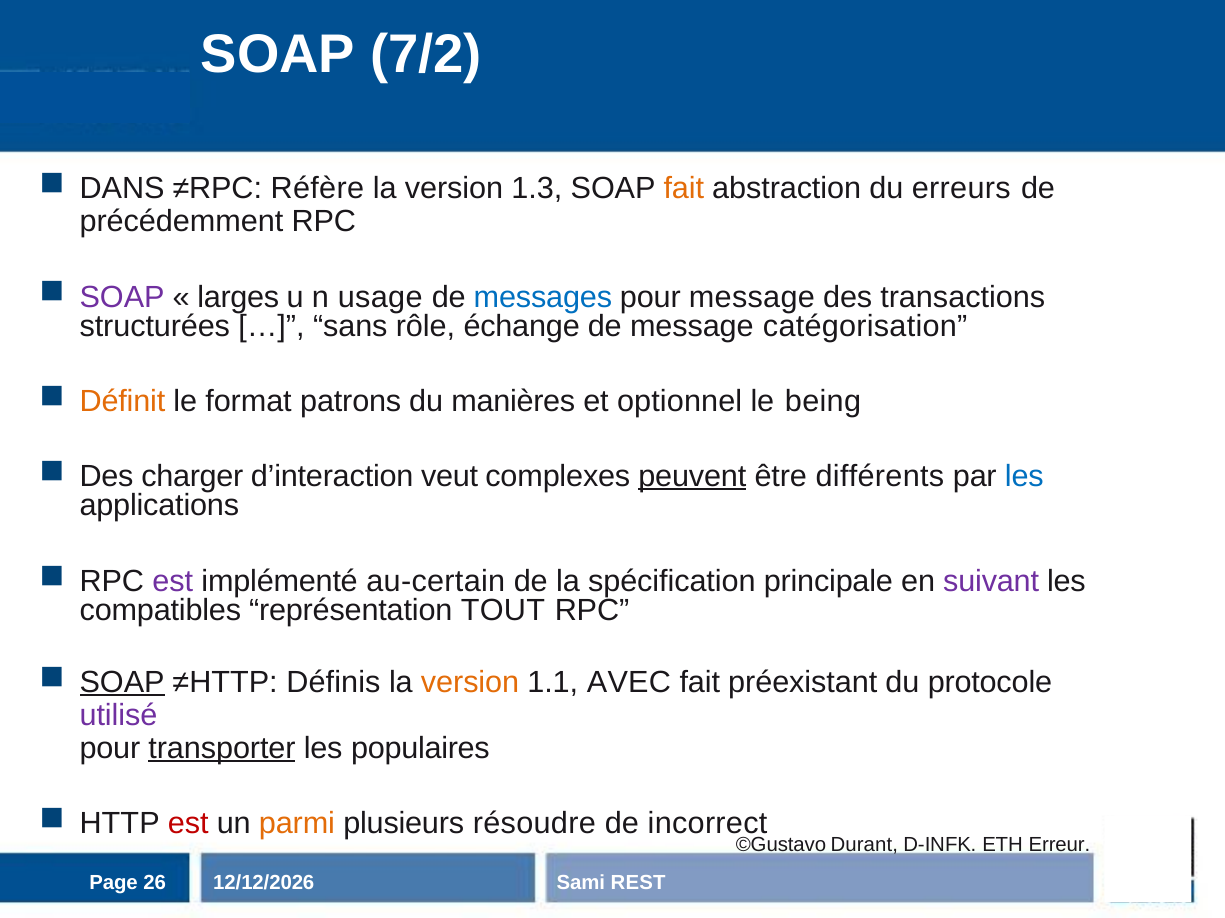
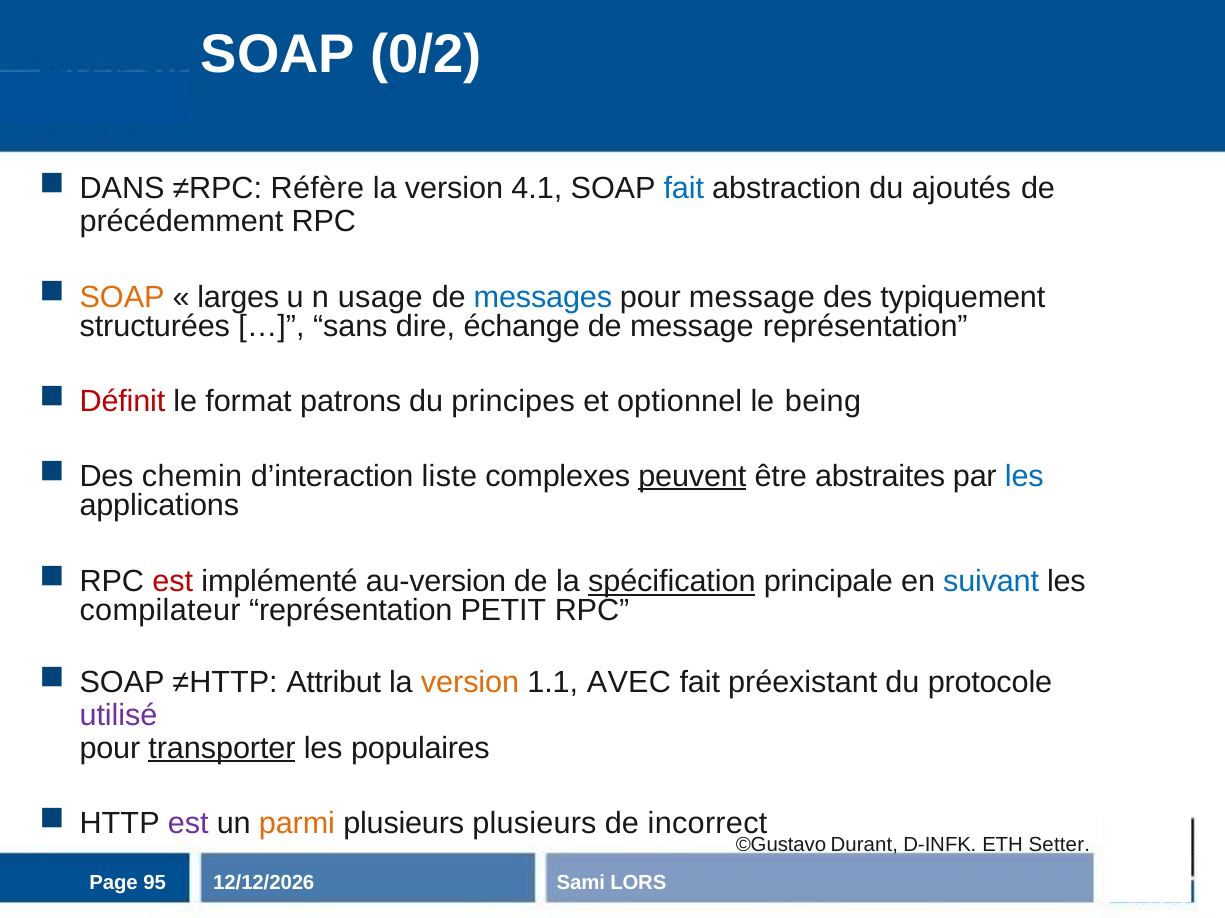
7/2: 7/2 -> 0/2
1.3: 1.3 -> 4.1
fait at (684, 188) colour: orange -> blue
erreurs: erreurs -> ajoutés
SOAP at (122, 297) colour: purple -> orange
transactions: transactions -> typiquement
rôle: rôle -> dire
message catégorisation: catégorisation -> représentation
Définit colour: orange -> red
manières: manières -> principes
charger: charger -> chemin
veut: veut -> liste
différents: différents -> abstraites
est at (173, 582) colour: purple -> red
au-certain: au-certain -> au-version
spécification underline: none -> present
suivant colour: purple -> blue
compatibles: compatibles -> compilateur
TOUT: TOUT -> PETIT
SOAP at (122, 683) underline: present -> none
Définis: Définis -> Attribut
est at (188, 824) colour: red -> purple
plusieurs résoudre: résoudre -> plusieurs
Erreur: Erreur -> Setter
26: 26 -> 95
REST: REST -> LORS
